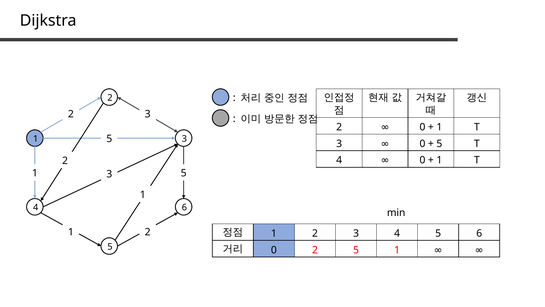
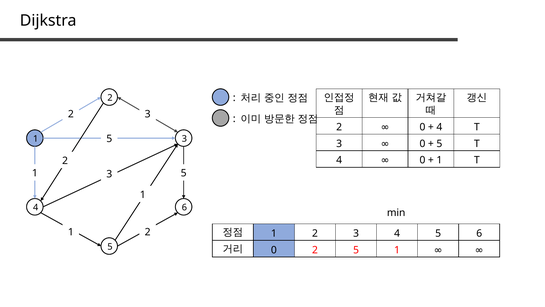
1 at (439, 127): 1 -> 4
